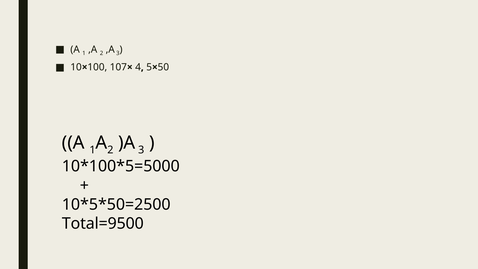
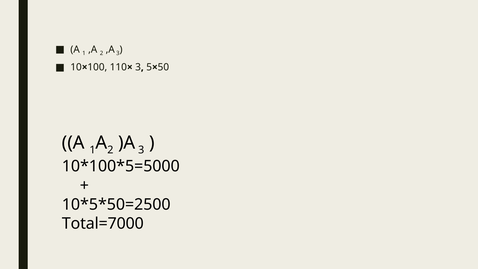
107: 107 -> 110
4 at (138, 67): 4 -> 3
Total=9500: Total=9500 -> Total=7000
